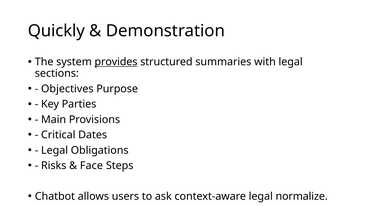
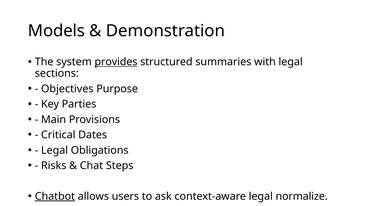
Quickly: Quickly -> Models
Face: Face -> Chat
Chatbot underline: none -> present
